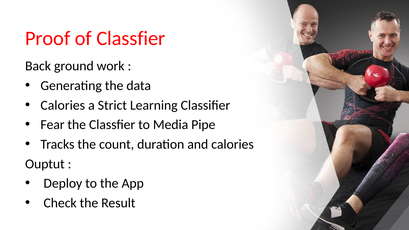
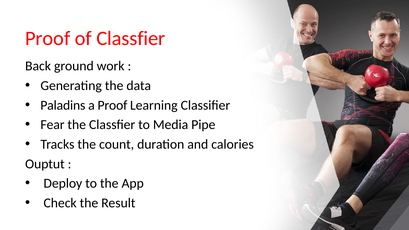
Calories at (63, 105): Calories -> Paladins
a Strict: Strict -> Proof
